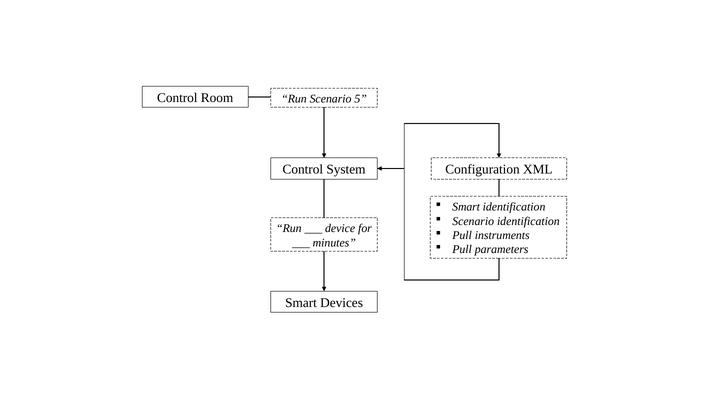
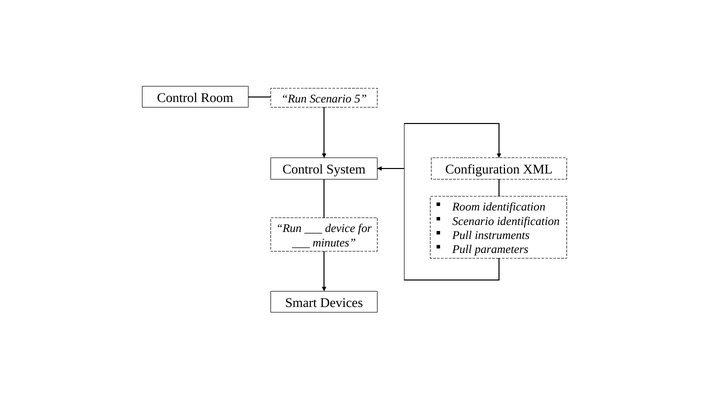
Smart at (466, 207): Smart -> Room
